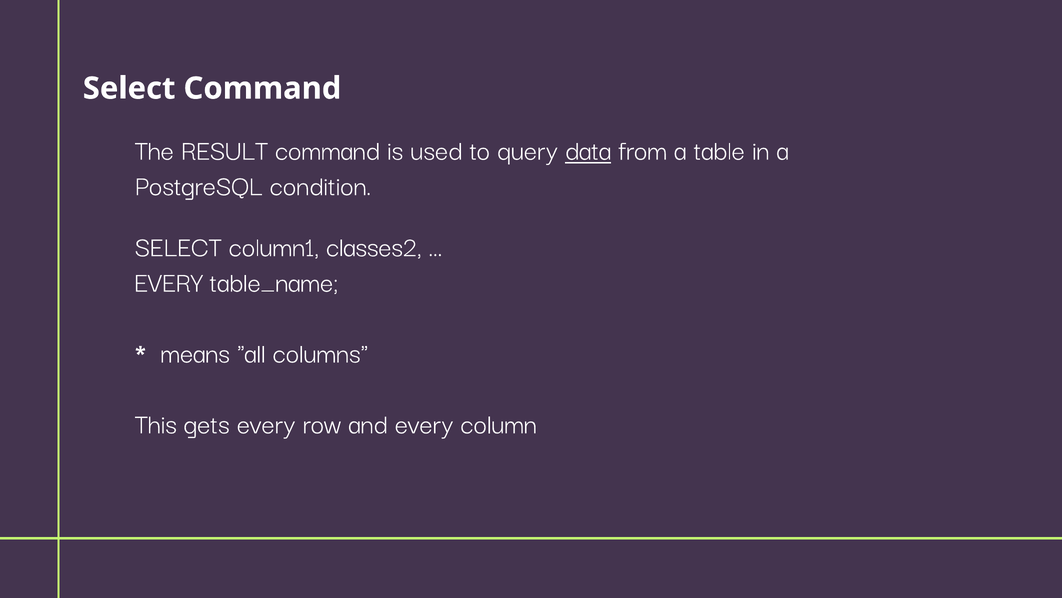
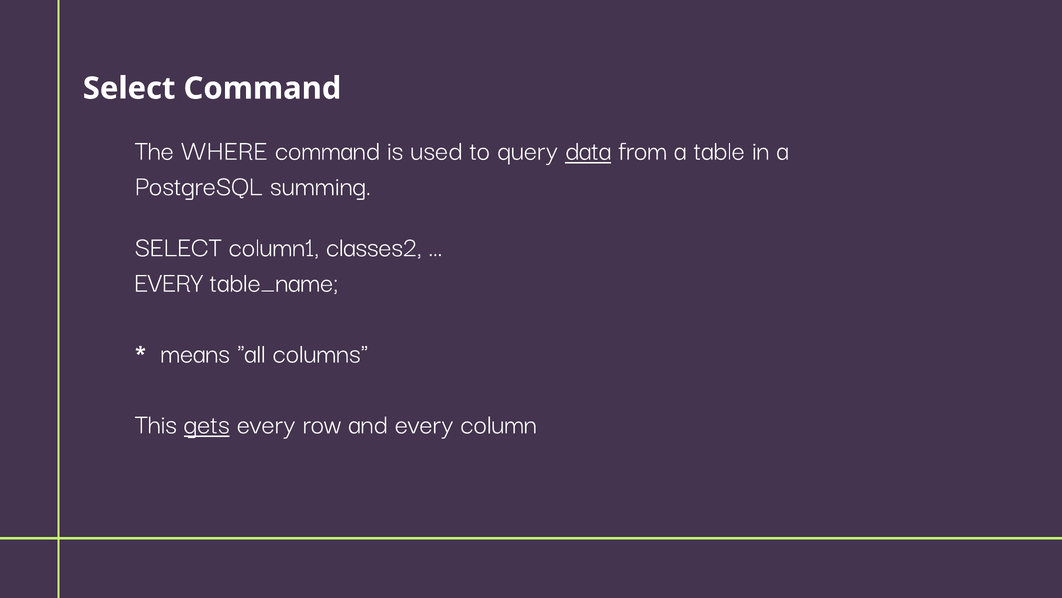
RESULT: RESULT -> WHERE
condition: condition -> summing
gets underline: none -> present
